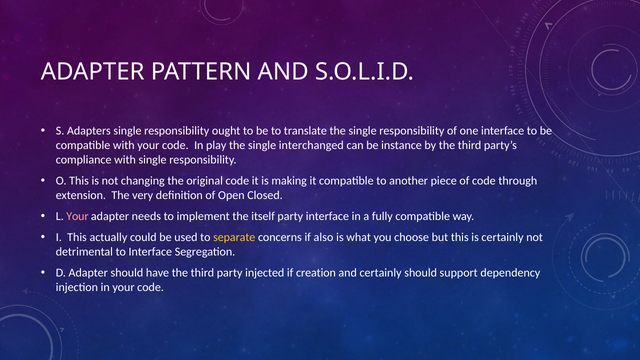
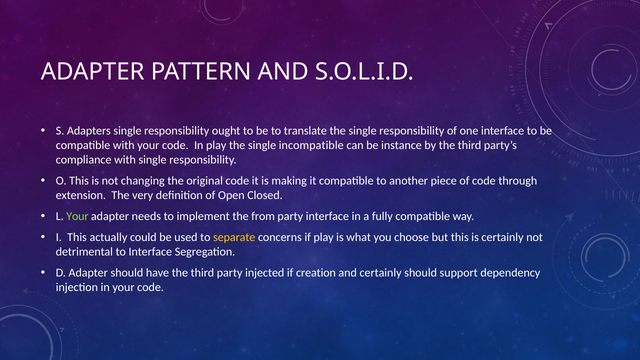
interchanged: interchanged -> incompatible
Your at (77, 216) colour: pink -> light green
itself: itself -> from
if also: also -> play
